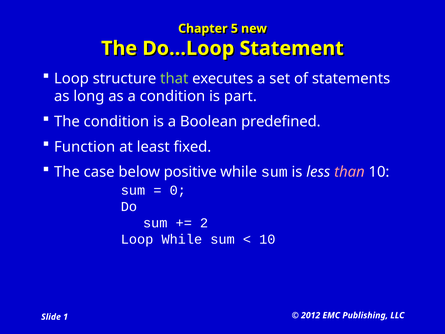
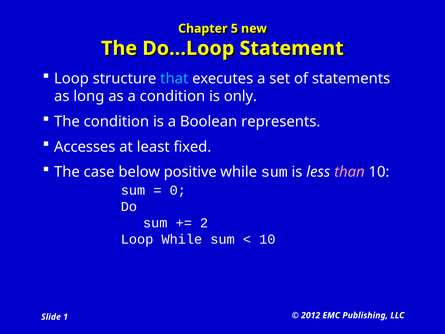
that colour: light green -> light blue
part: part -> only
predefined: predefined -> represents
Function: Function -> Accesses
